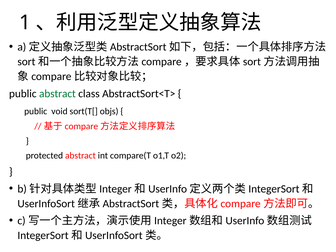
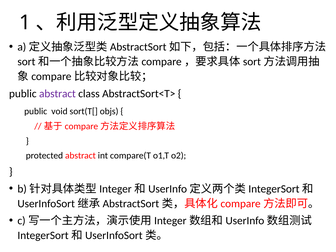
abstract at (57, 94) colour: green -> purple
